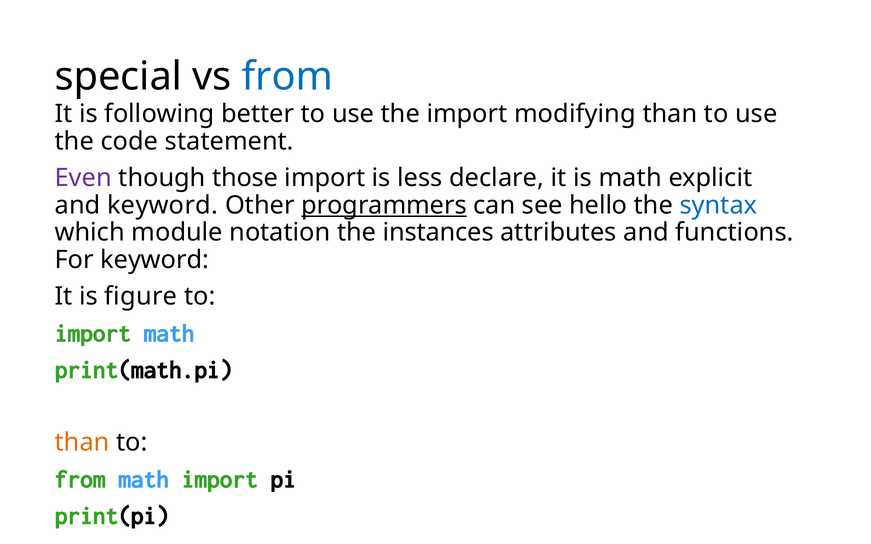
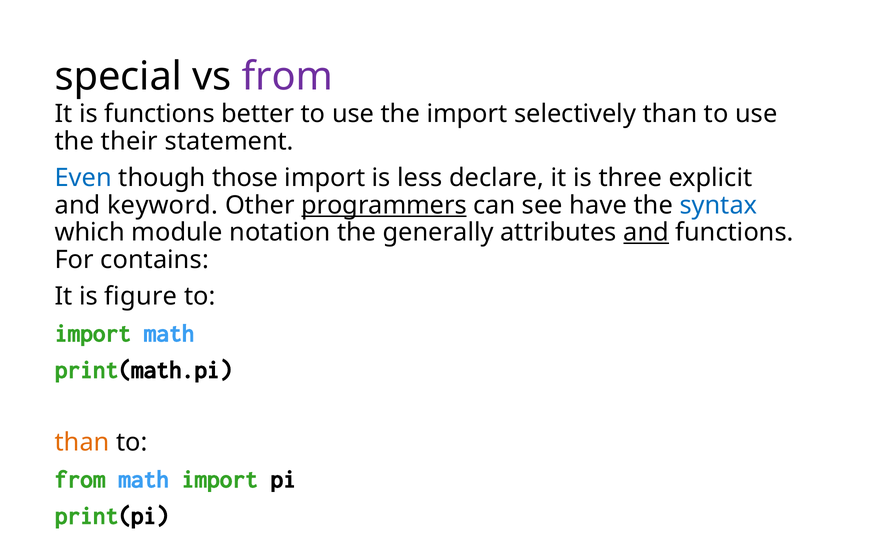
from at (287, 77) colour: blue -> purple
is following: following -> functions
modifying: modifying -> selectively
code: code -> their
Even colour: purple -> blue
is math: math -> three
hello: hello -> have
instances: instances -> generally
and at (646, 233) underline: none -> present
For keyword: keyword -> contains
